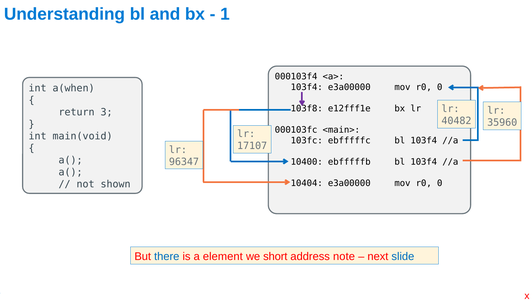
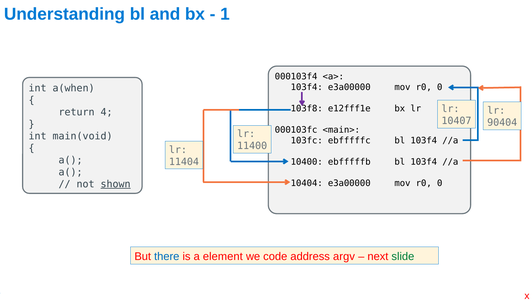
return 3: 3 -> 4
40482: 40482 -> 10407
35960: 35960 -> 90404
17107: 17107 -> 11400
96347: 96347 -> 11404
shown underline: none -> present
short: short -> code
note: note -> argv
slide colour: blue -> green
